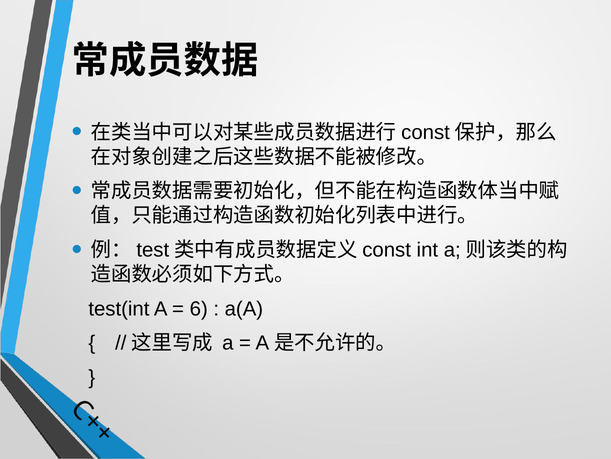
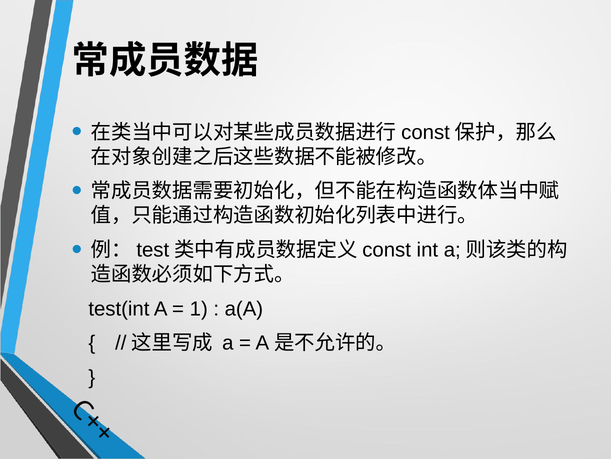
6: 6 -> 1
